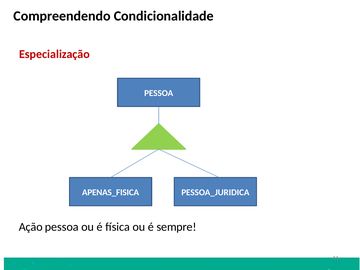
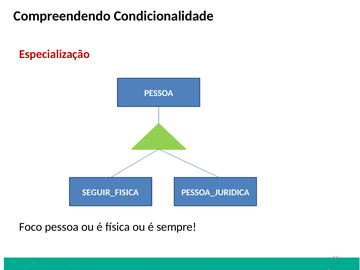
APENAS_FISICA: APENAS_FISICA -> SEGUIR_FISICA
Ação: Ação -> Foco
